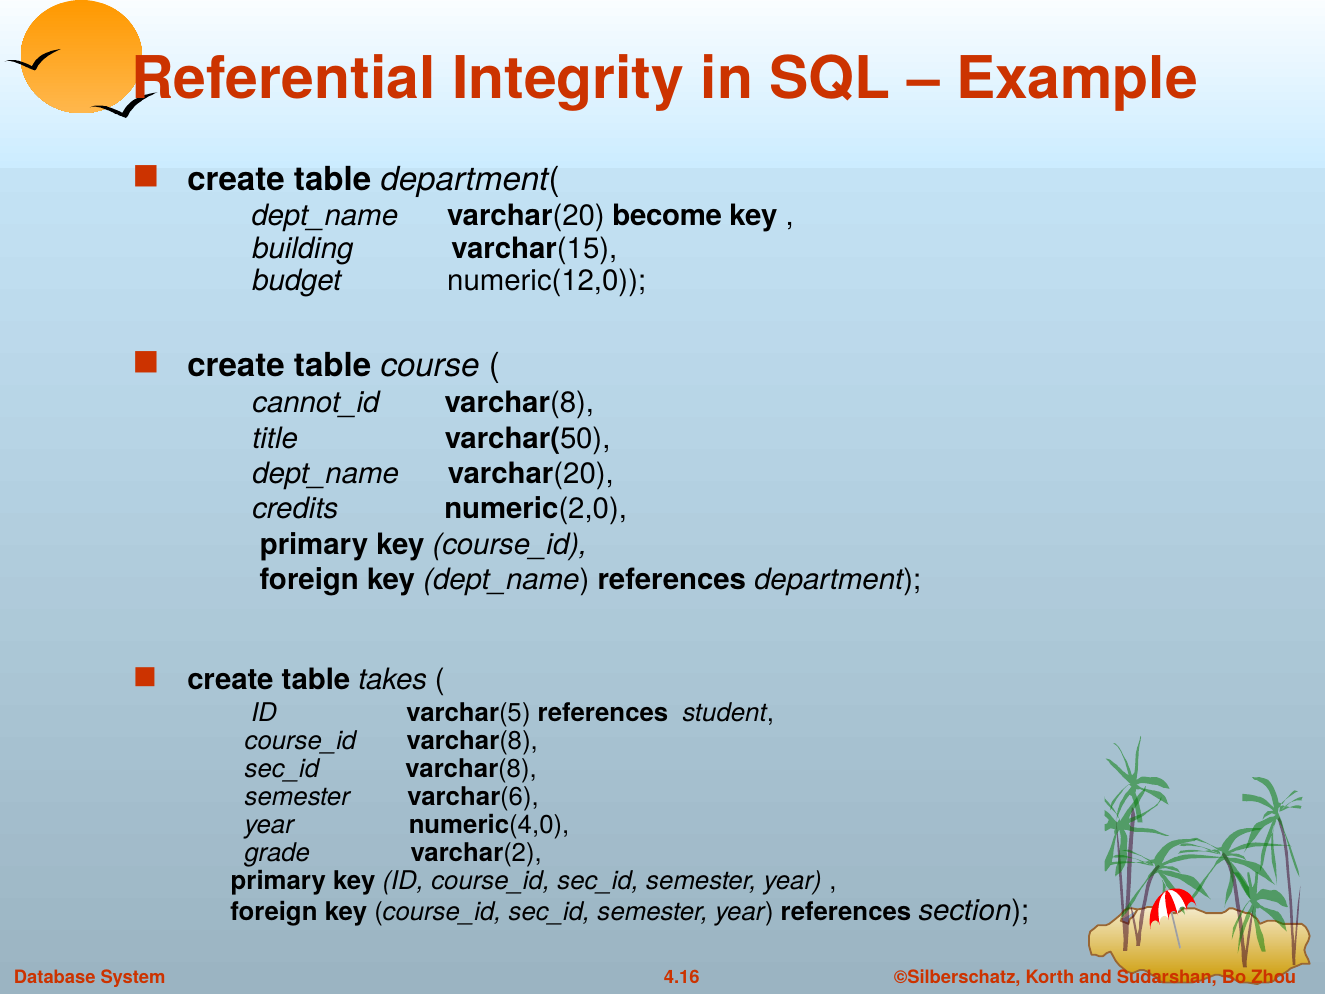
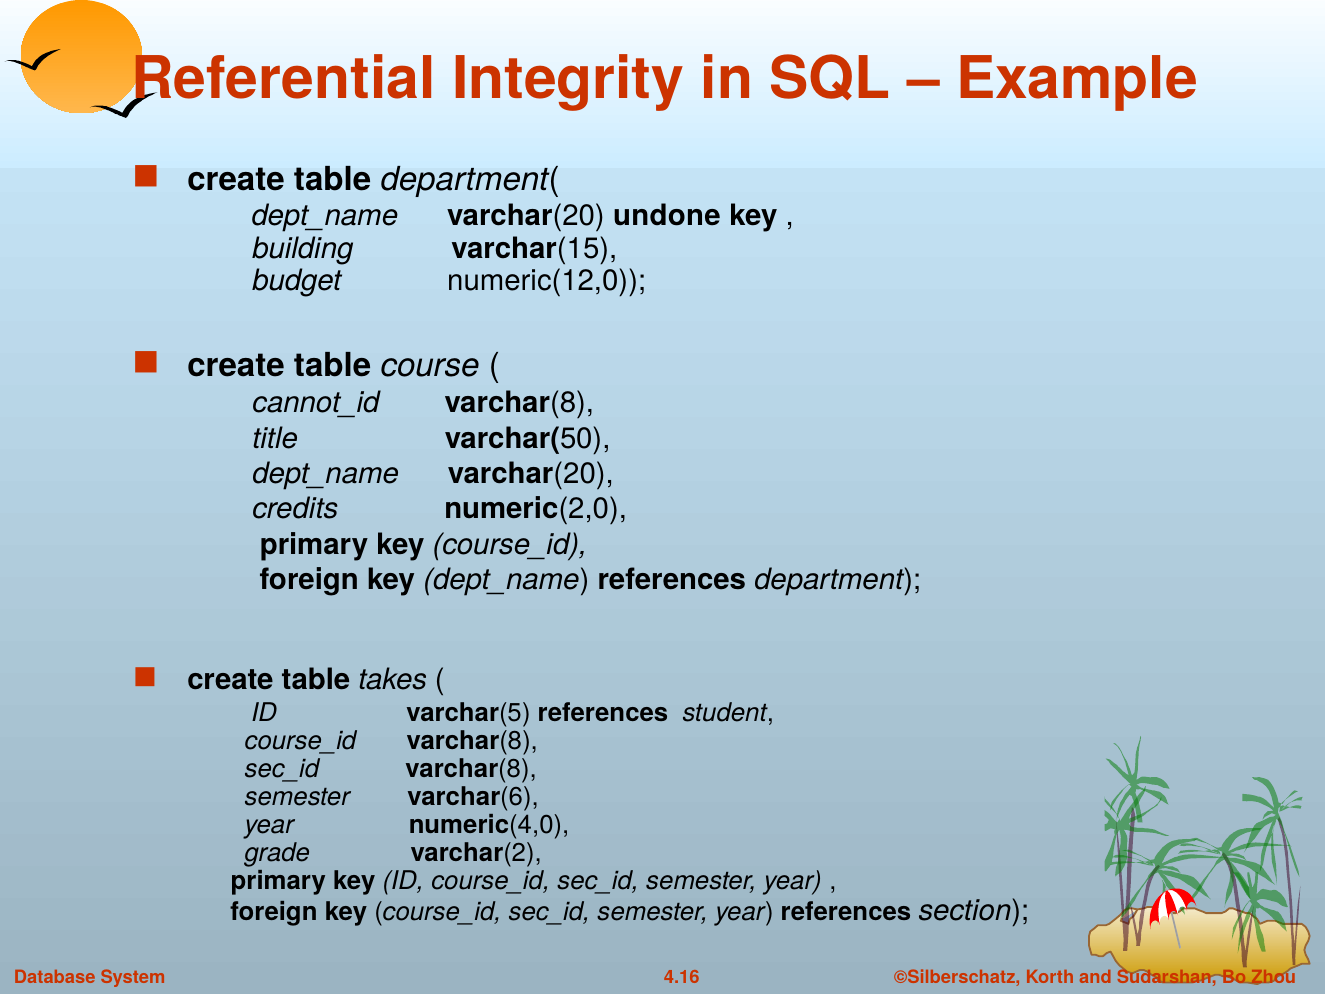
become: become -> undone
